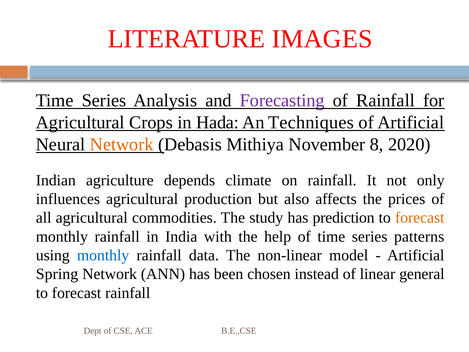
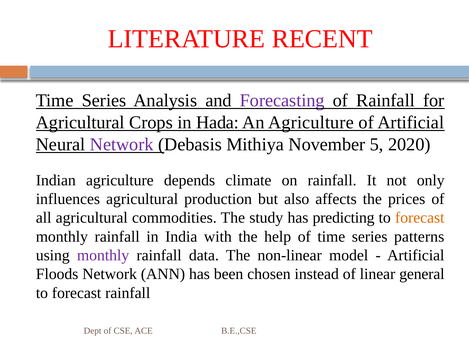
IMAGES: IMAGES -> RECENT
An Techniques: Techniques -> Agriculture
Network at (122, 144) colour: orange -> purple
8: 8 -> 5
prediction: prediction -> predicting
monthly at (103, 255) colour: blue -> purple
Spring: Spring -> Floods
